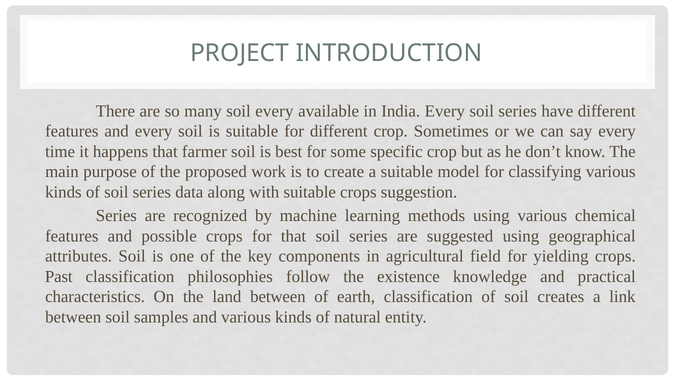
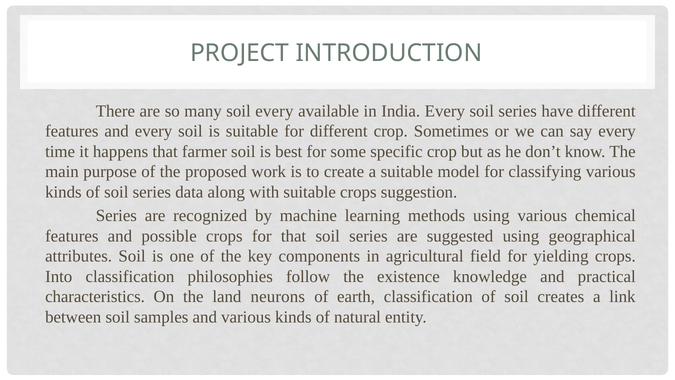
Past: Past -> Into
land between: between -> neurons
